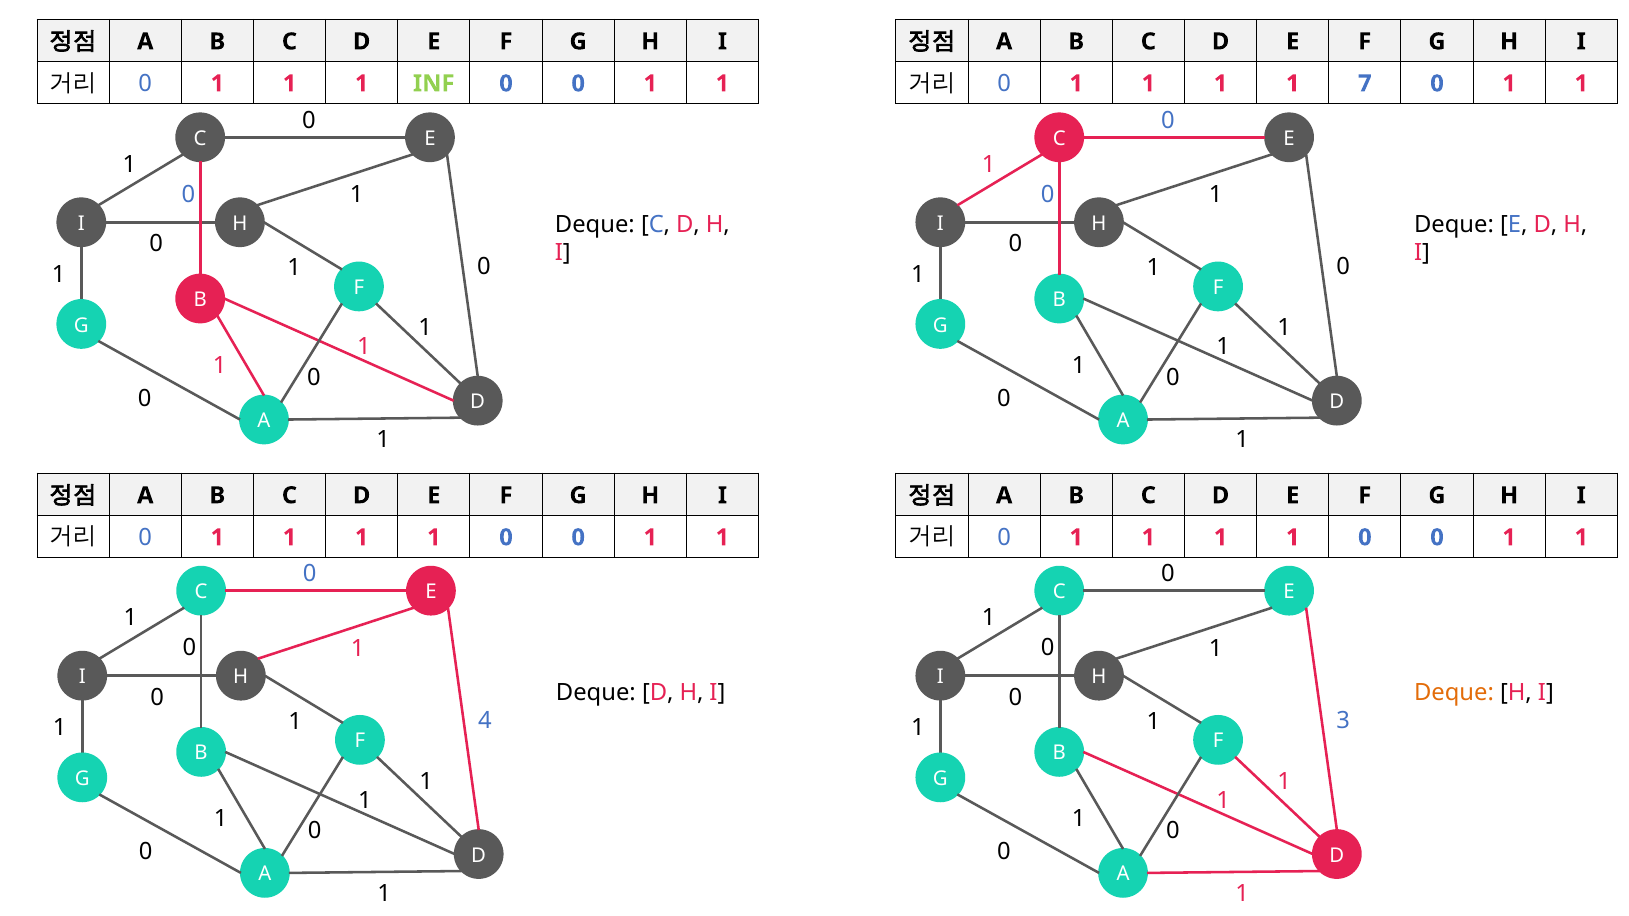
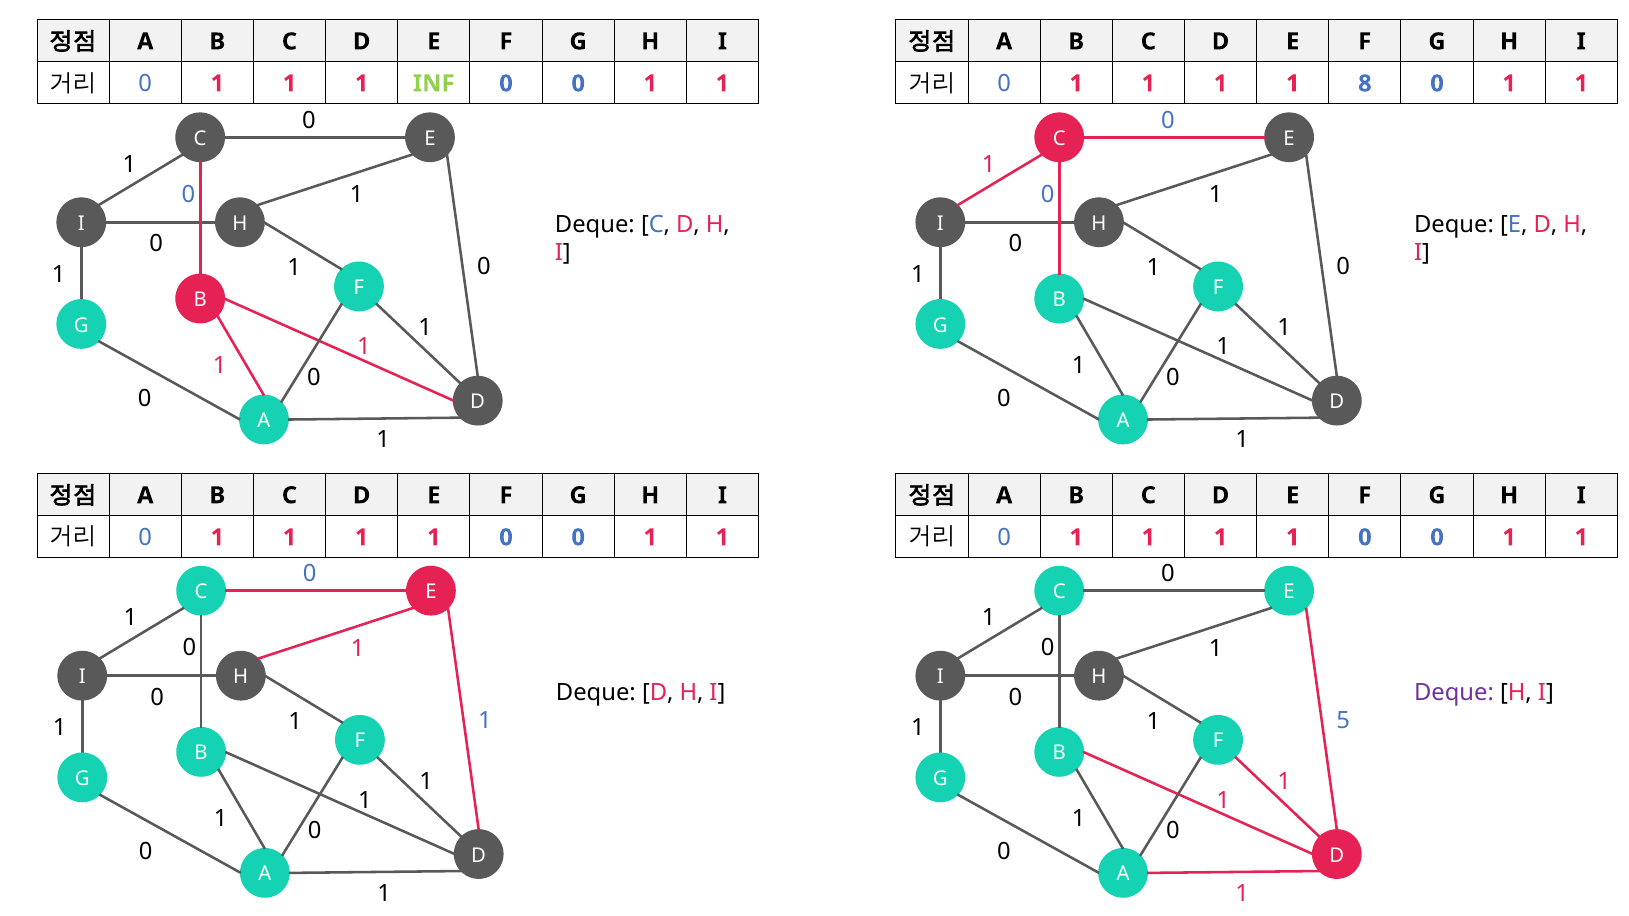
7: 7 -> 8
Deque at (1454, 692) colour: orange -> purple
4 at (485, 721): 4 -> 1
3: 3 -> 5
